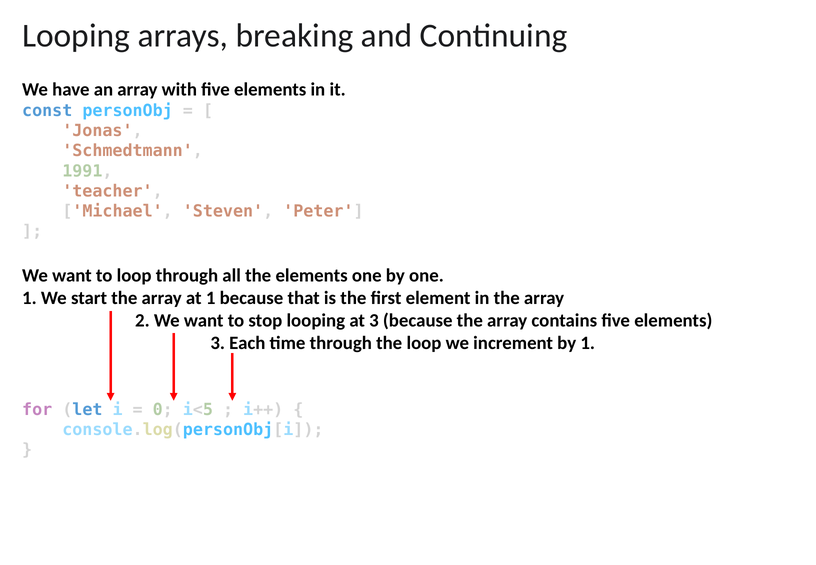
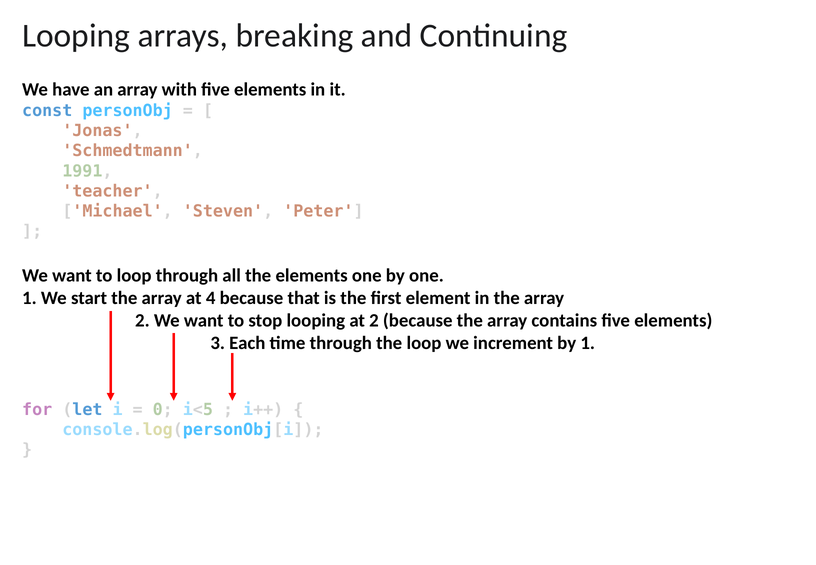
at 1: 1 -> 4
at 3: 3 -> 2
